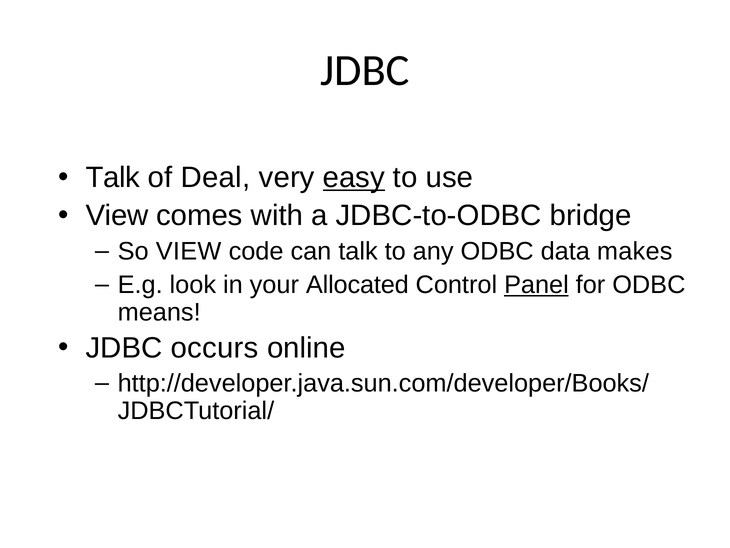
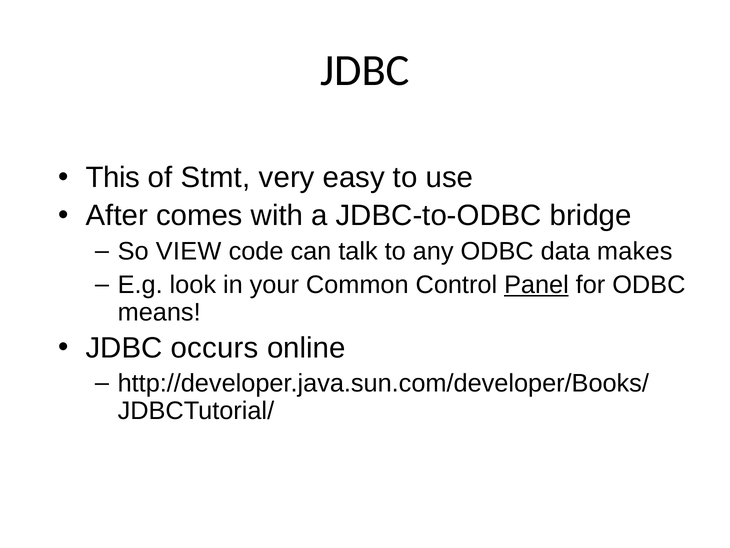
Talk at (113, 178): Talk -> This
Deal: Deal -> Stmt
easy underline: present -> none
View at (117, 215): View -> After
Allocated: Allocated -> Common
